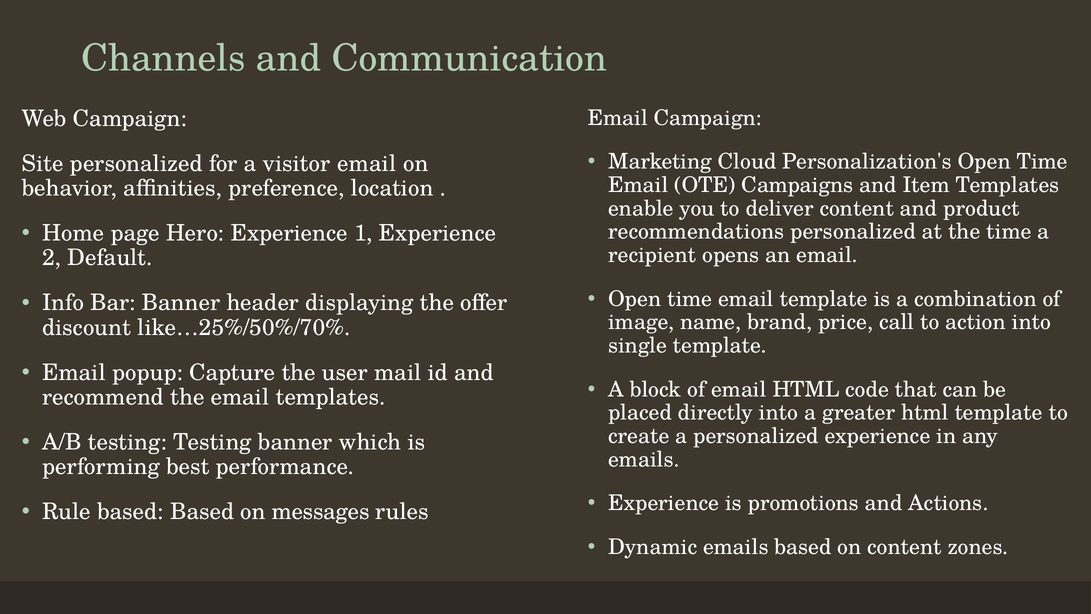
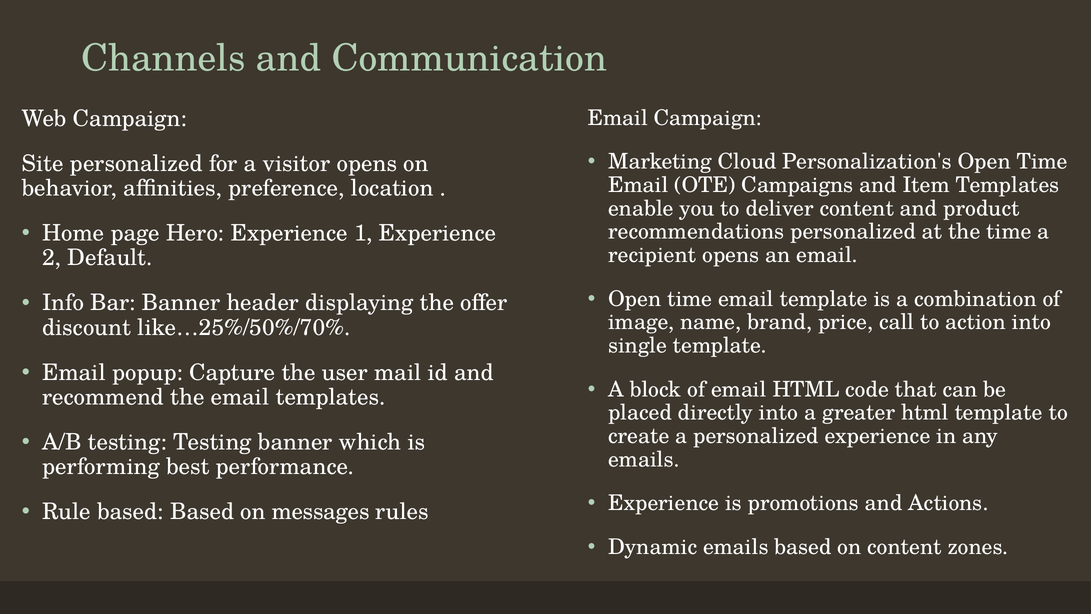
visitor email: email -> opens
